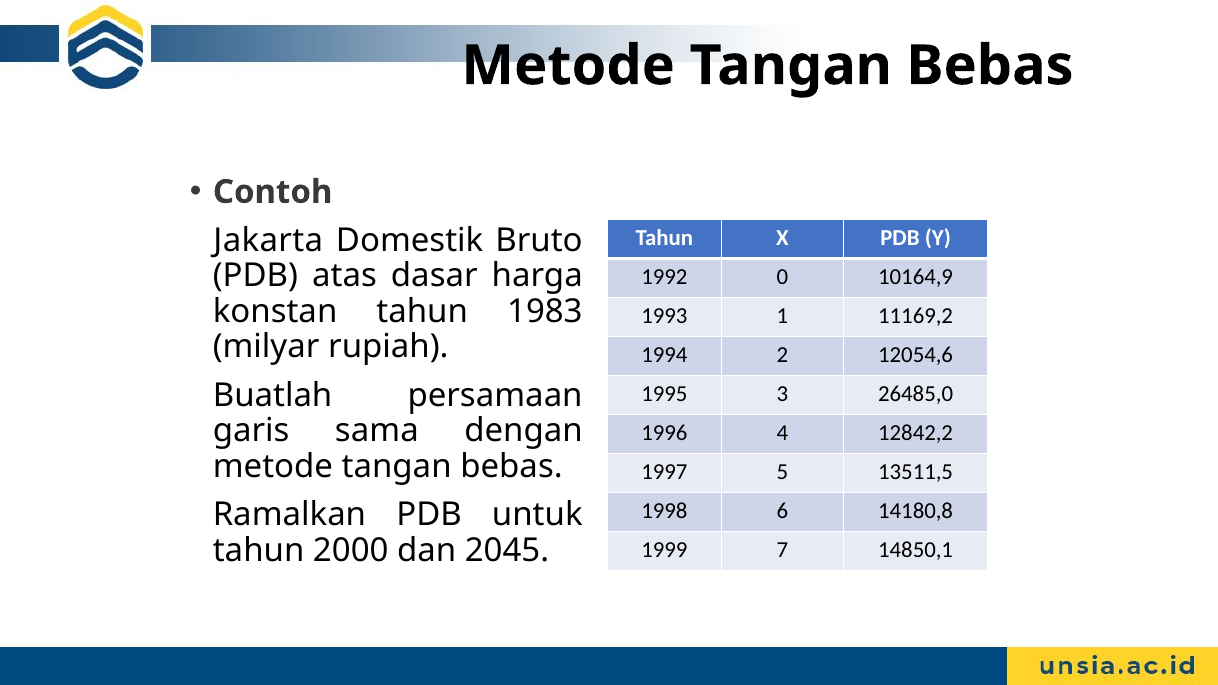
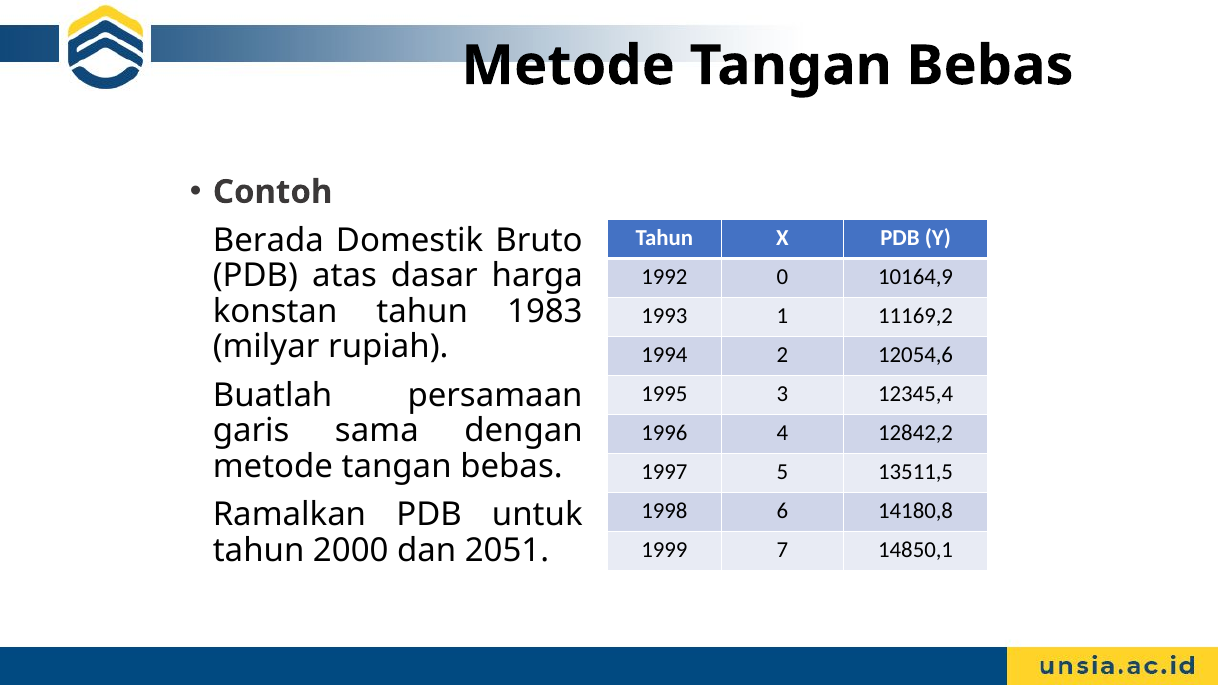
Jakarta: Jakarta -> Berada
26485,0: 26485,0 -> 12345,4
2045: 2045 -> 2051
